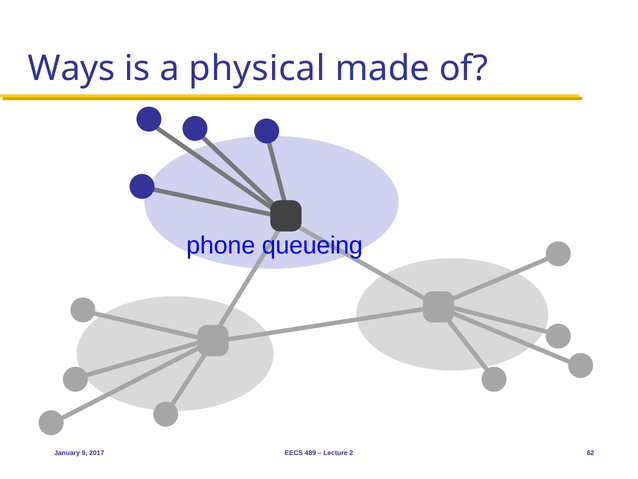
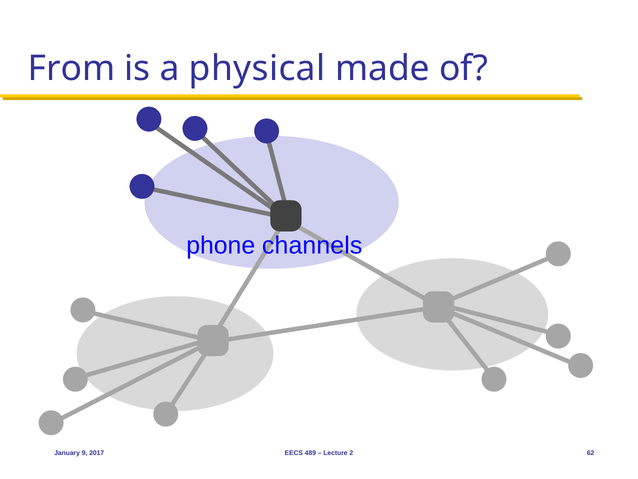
Ways: Ways -> From
queueing: queueing -> channels
